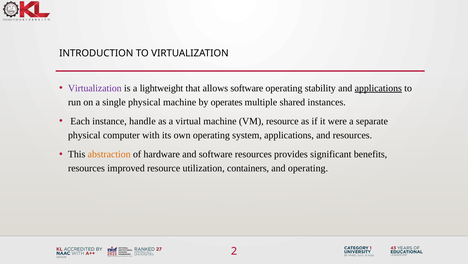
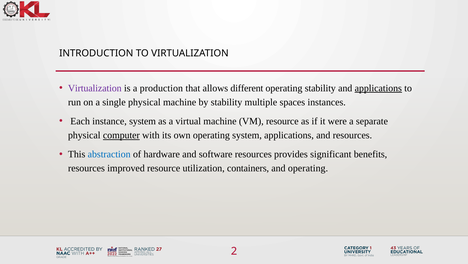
lightweight: lightweight -> production
allows software: software -> different
by operates: operates -> stability
shared: shared -> spaces
instance handle: handle -> system
computer underline: none -> present
abstraction colour: orange -> blue
